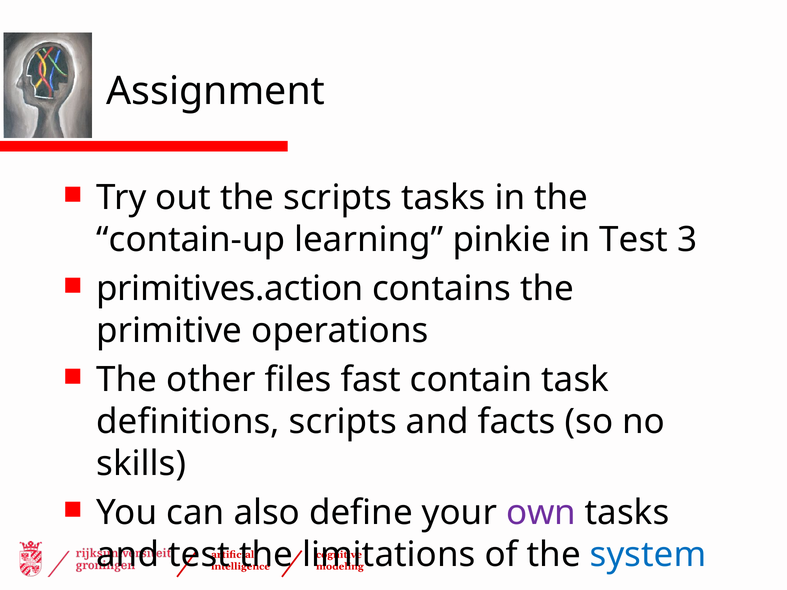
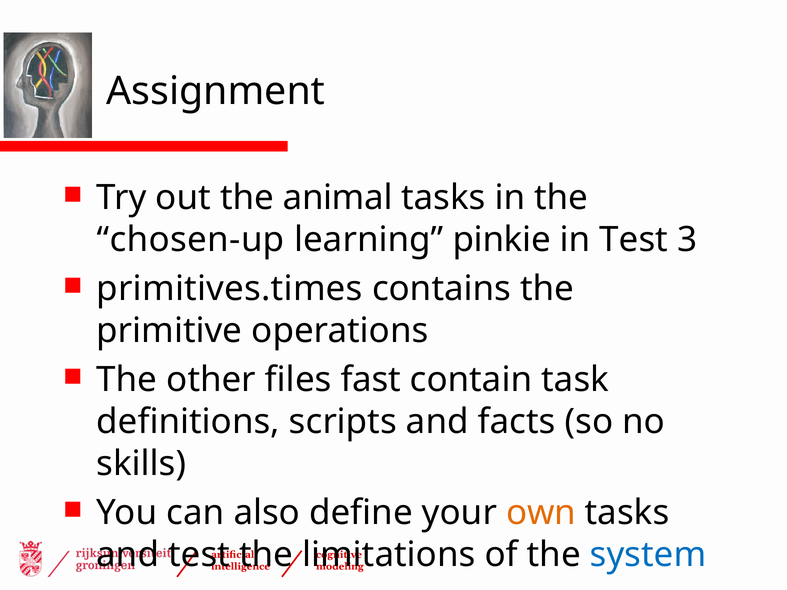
the scripts: scripts -> animal
contain-up: contain-up -> chosen-up
primitives.action: primitives.action -> primitives.times
own colour: purple -> orange
